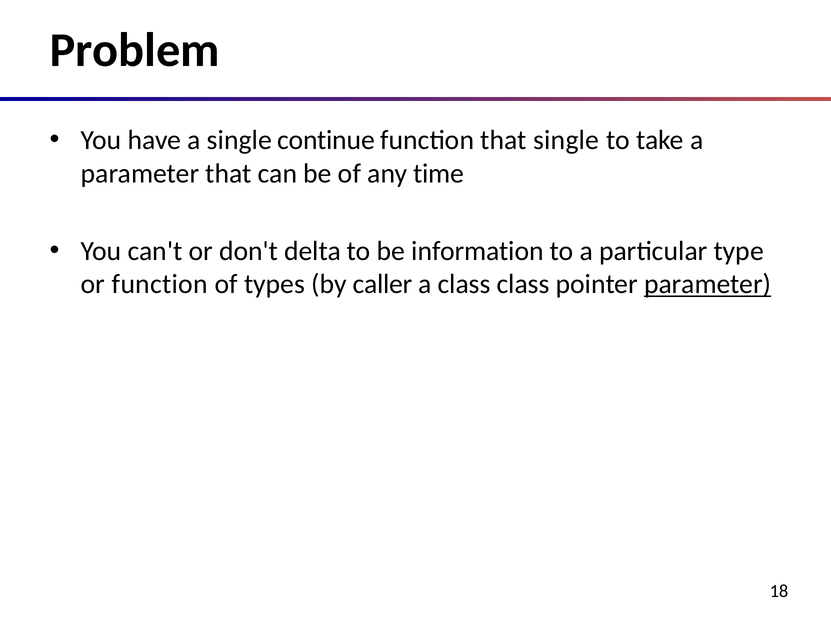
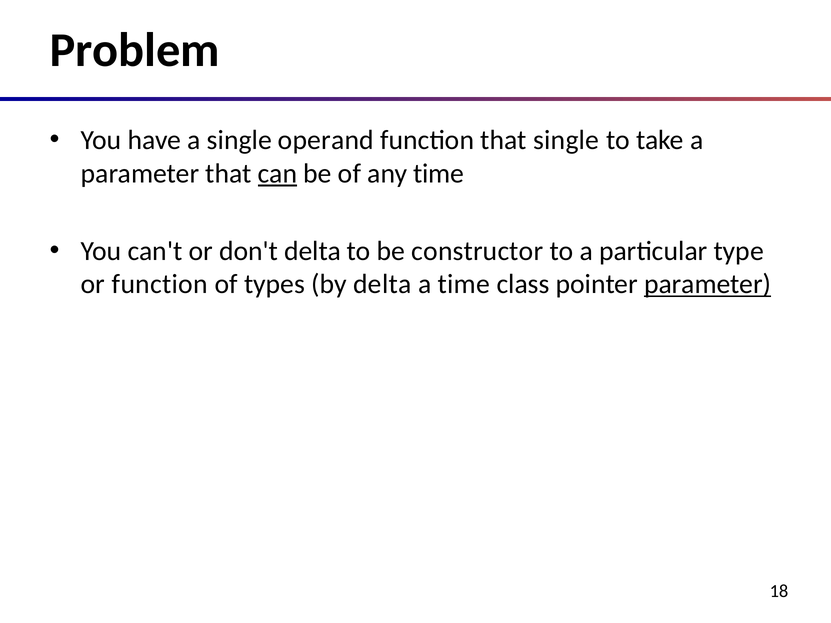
continue: continue -> operand
can underline: none -> present
information: information -> constructor
by caller: caller -> delta
a class: class -> time
